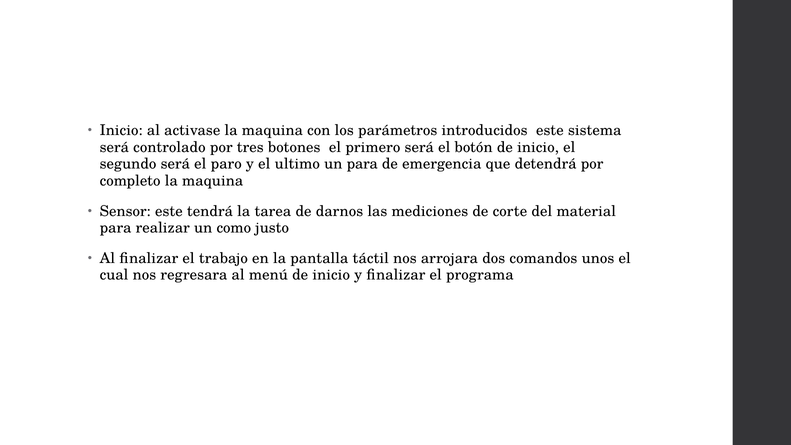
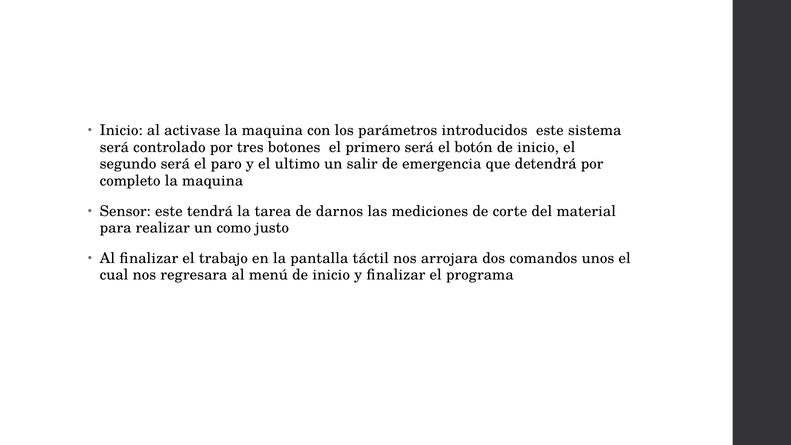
un para: para -> salir
